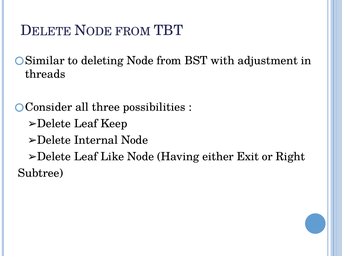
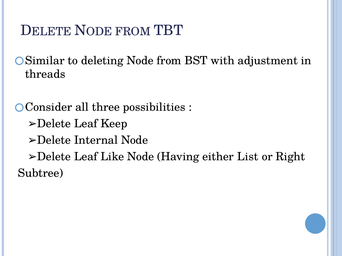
Exit: Exit -> List
